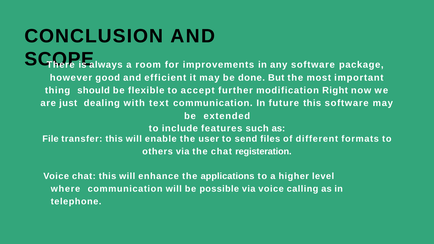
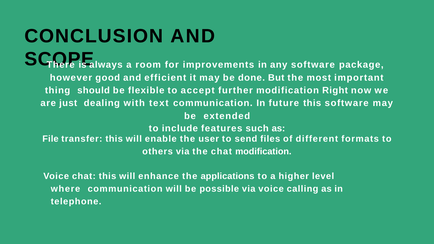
chat registeration: registeration -> modification
